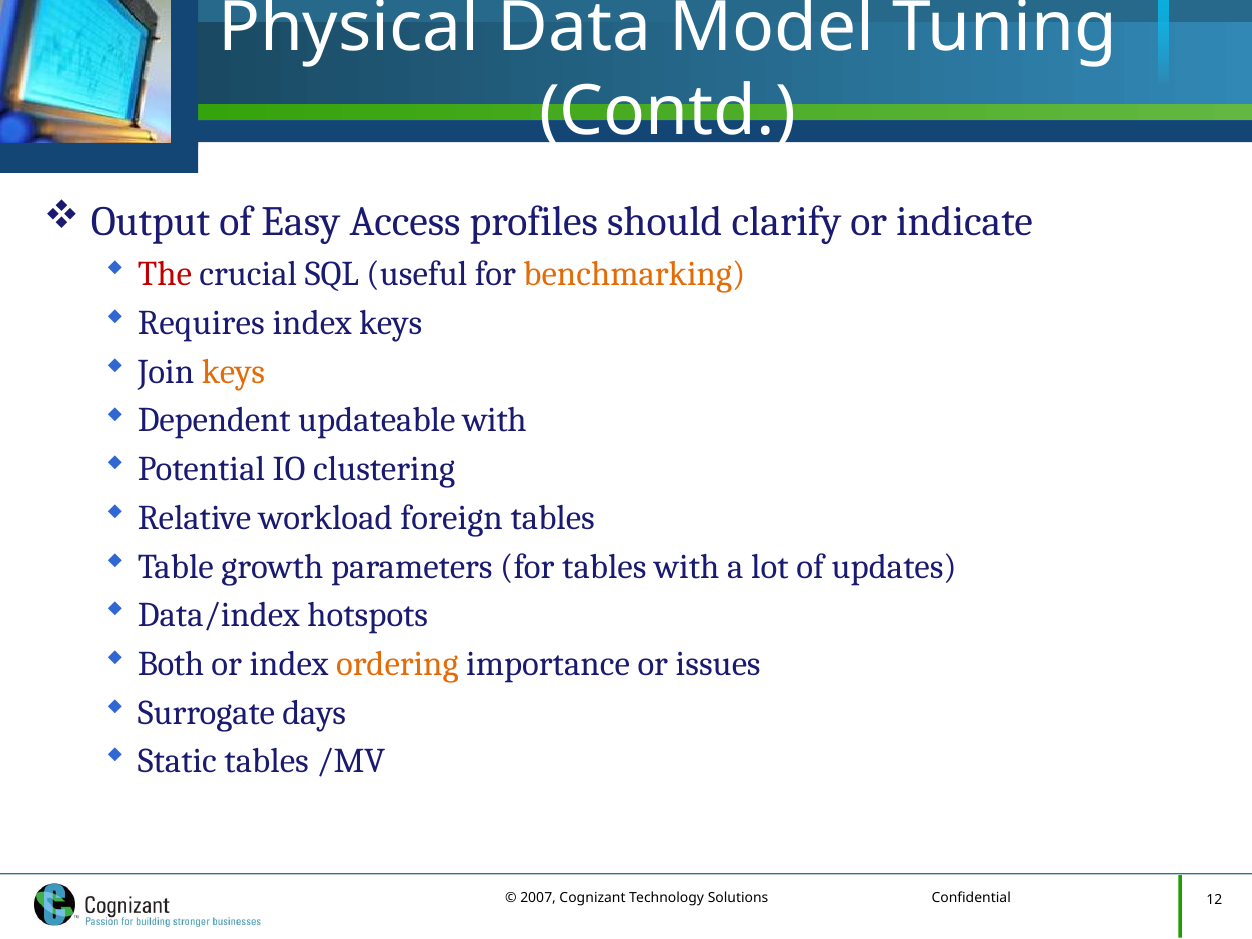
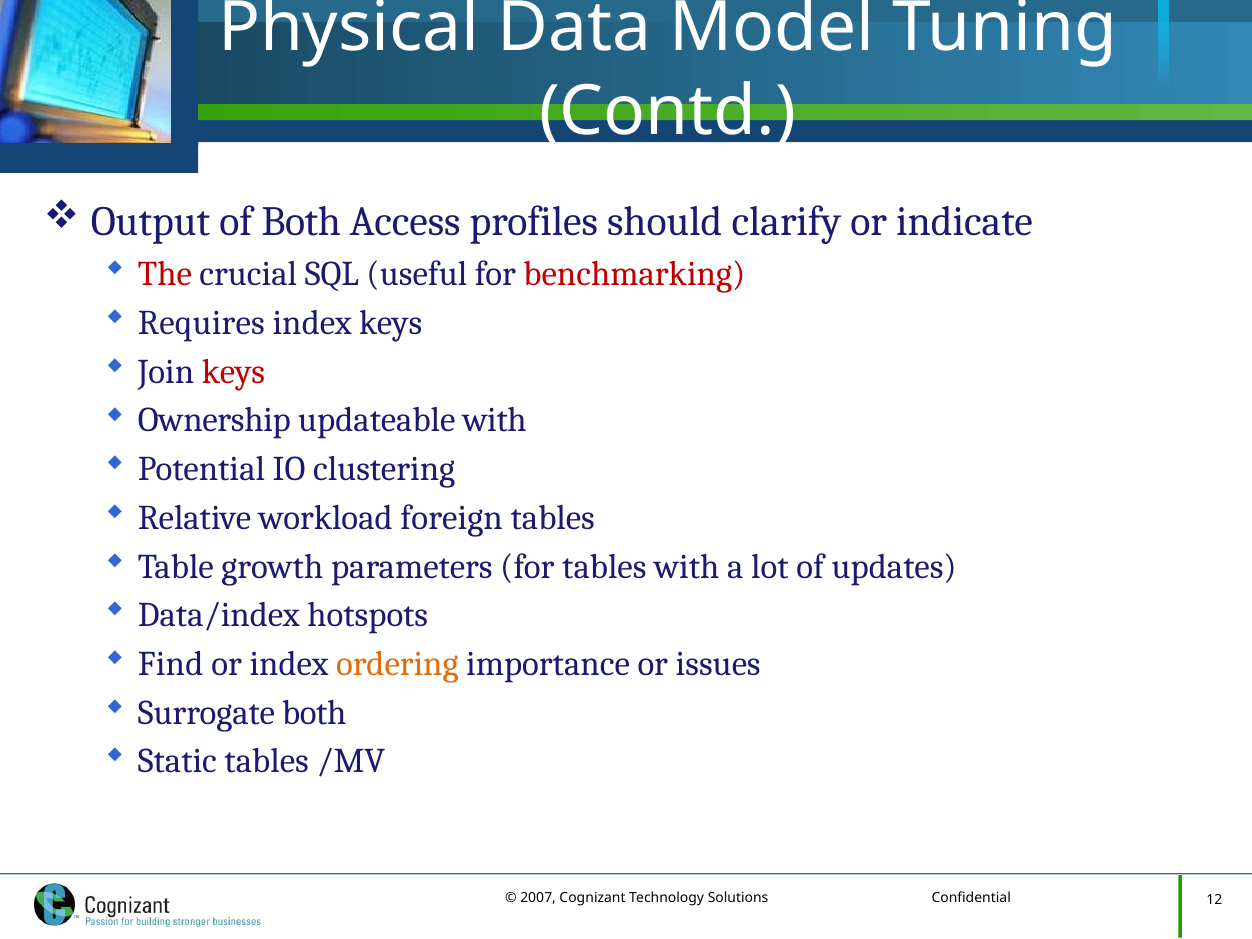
of Easy: Easy -> Both
benchmarking colour: orange -> red
keys at (233, 372) colour: orange -> red
Dependent: Dependent -> Ownership
Both: Both -> Find
Surrogate days: days -> both
